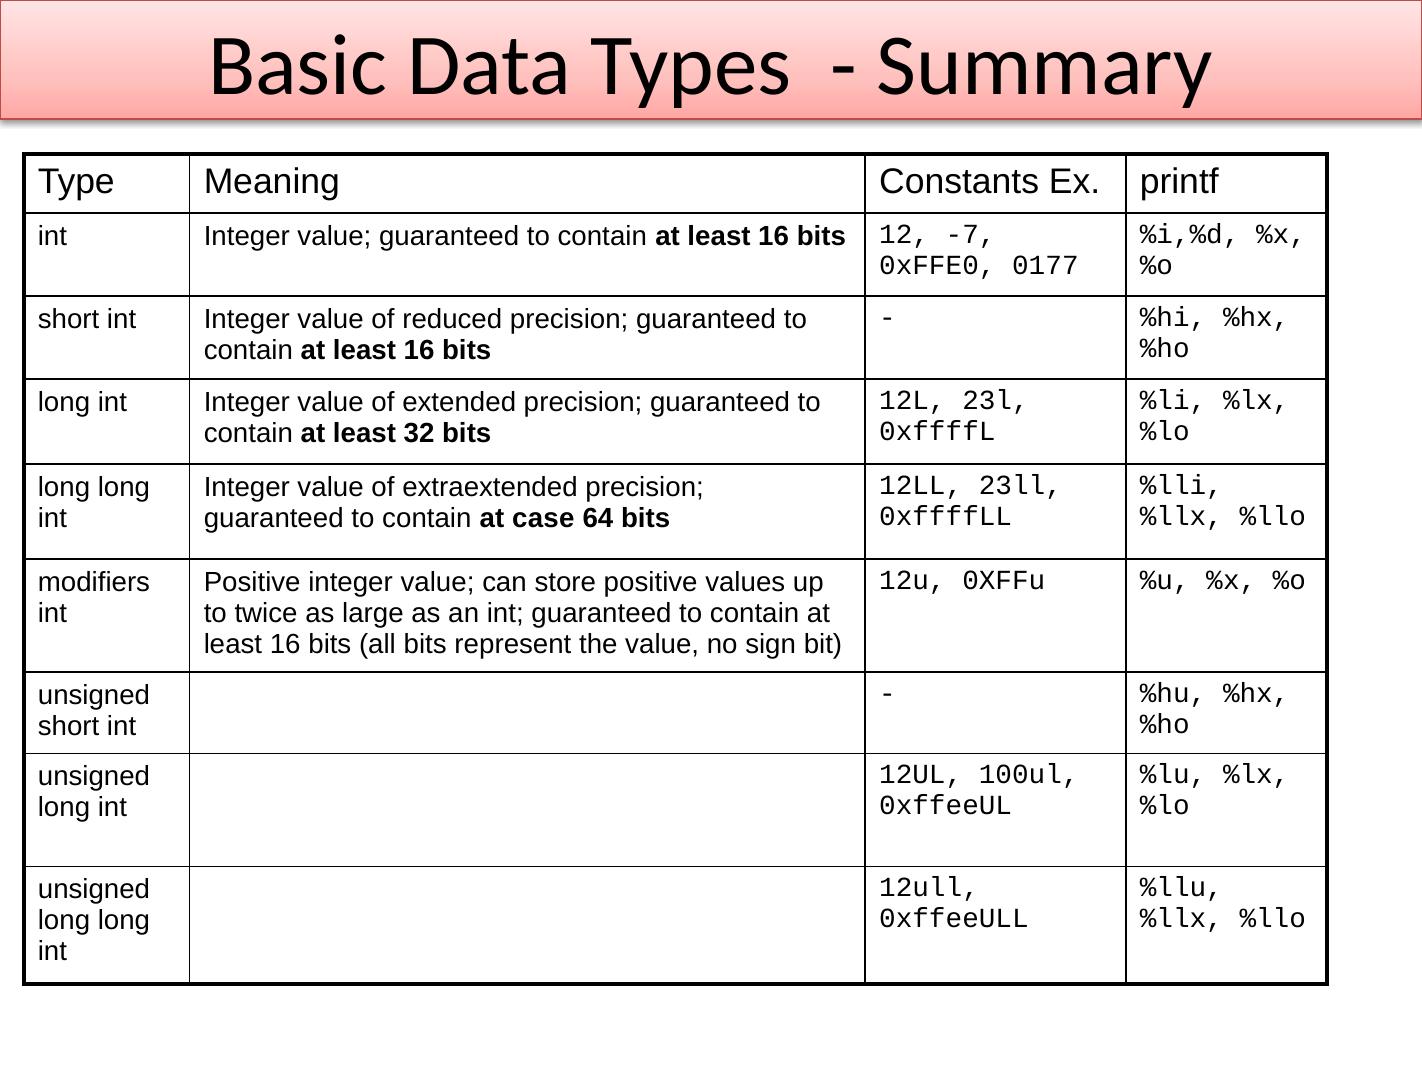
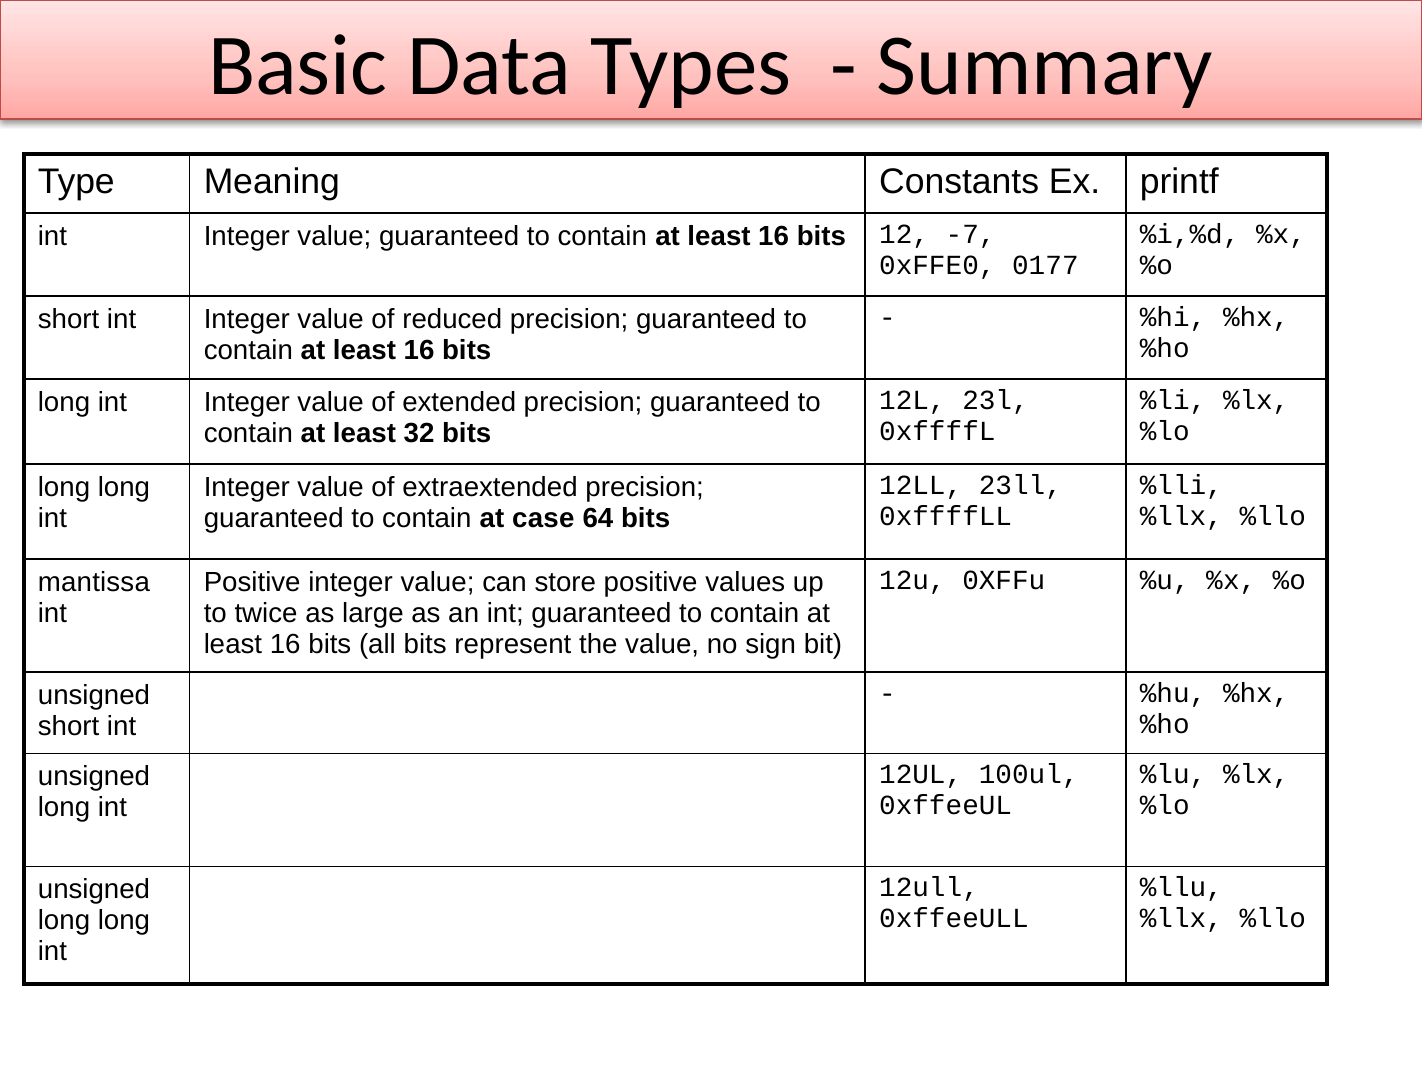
modifiers: modifiers -> mantissa
